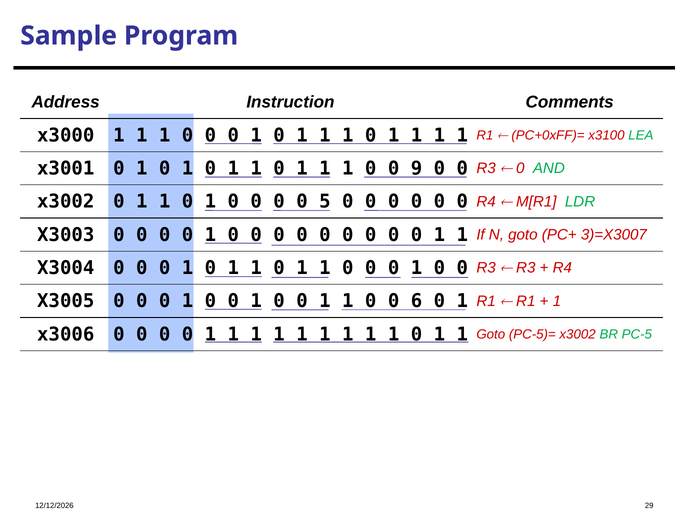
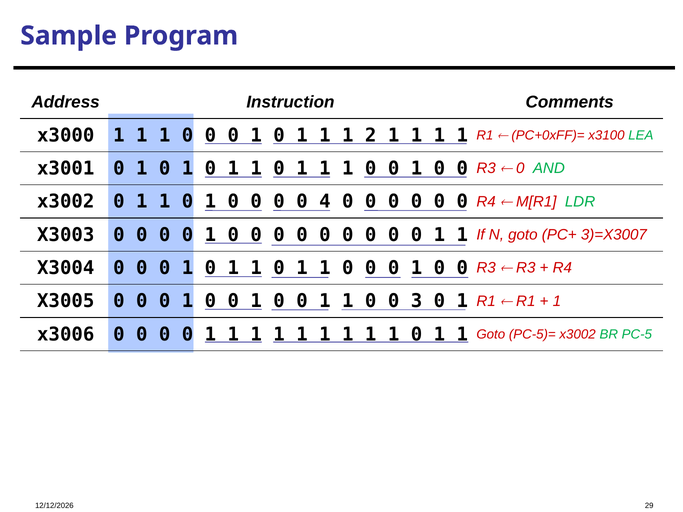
0 at (371, 135): 0 -> 2
9 at (417, 169): 9 -> 1
5: 5 -> 4
6: 6 -> 3
